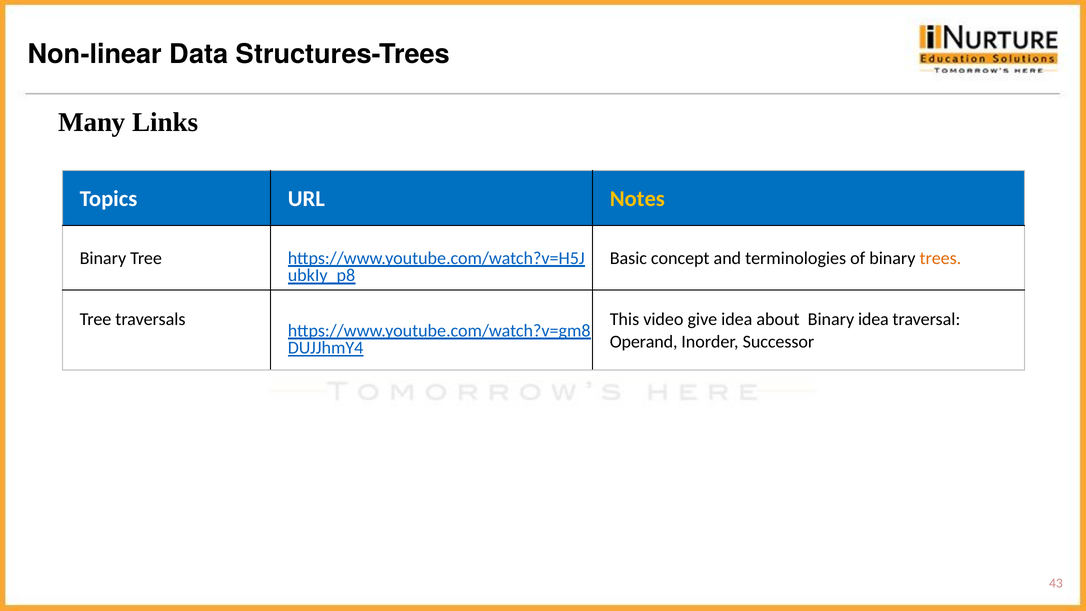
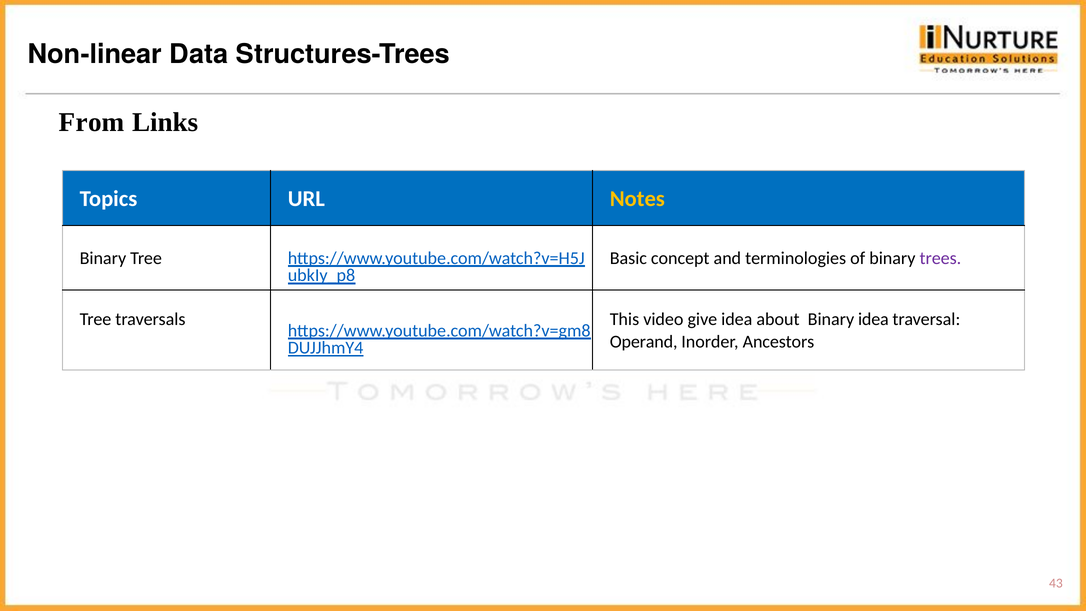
Many: Many -> From
trees colour: orange -> purple
Successor: Successor -> Ancestors
